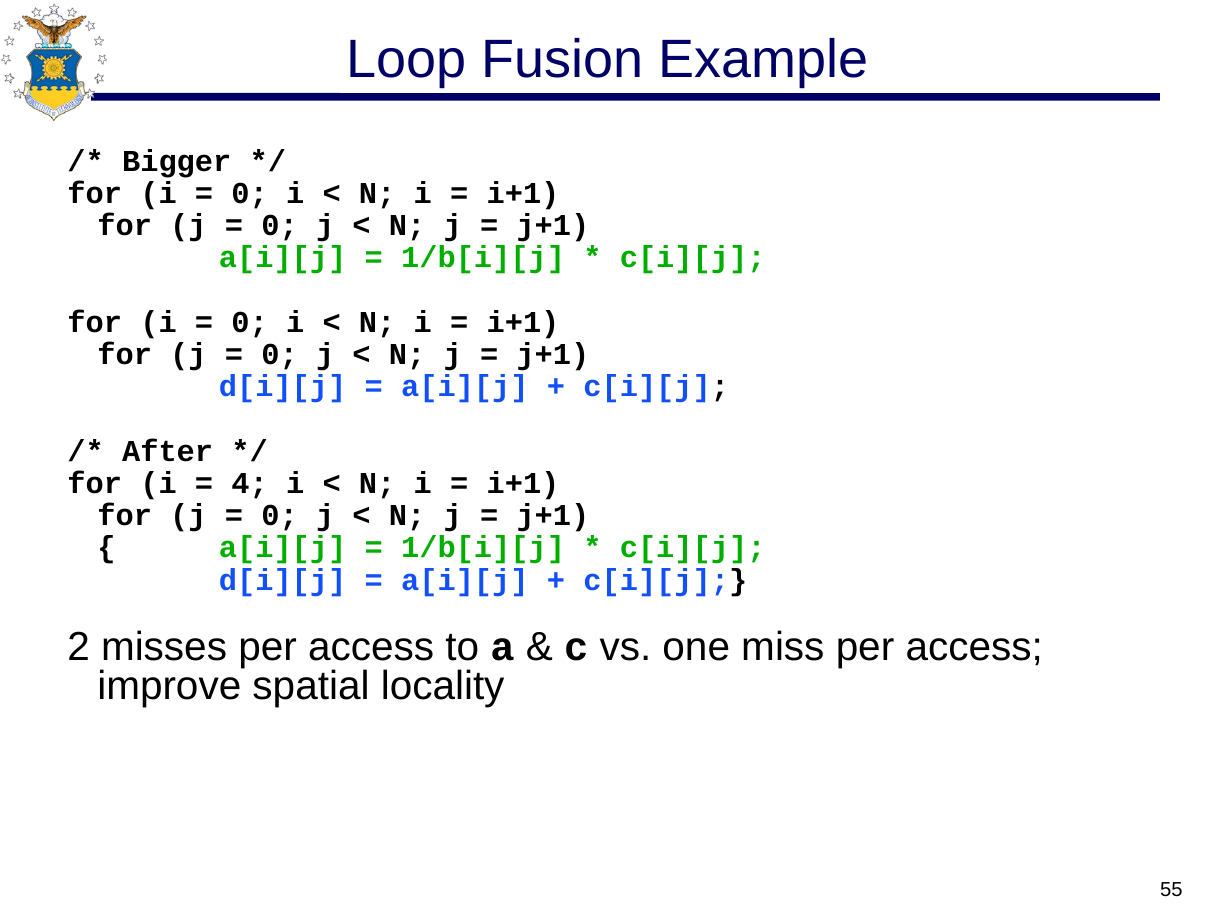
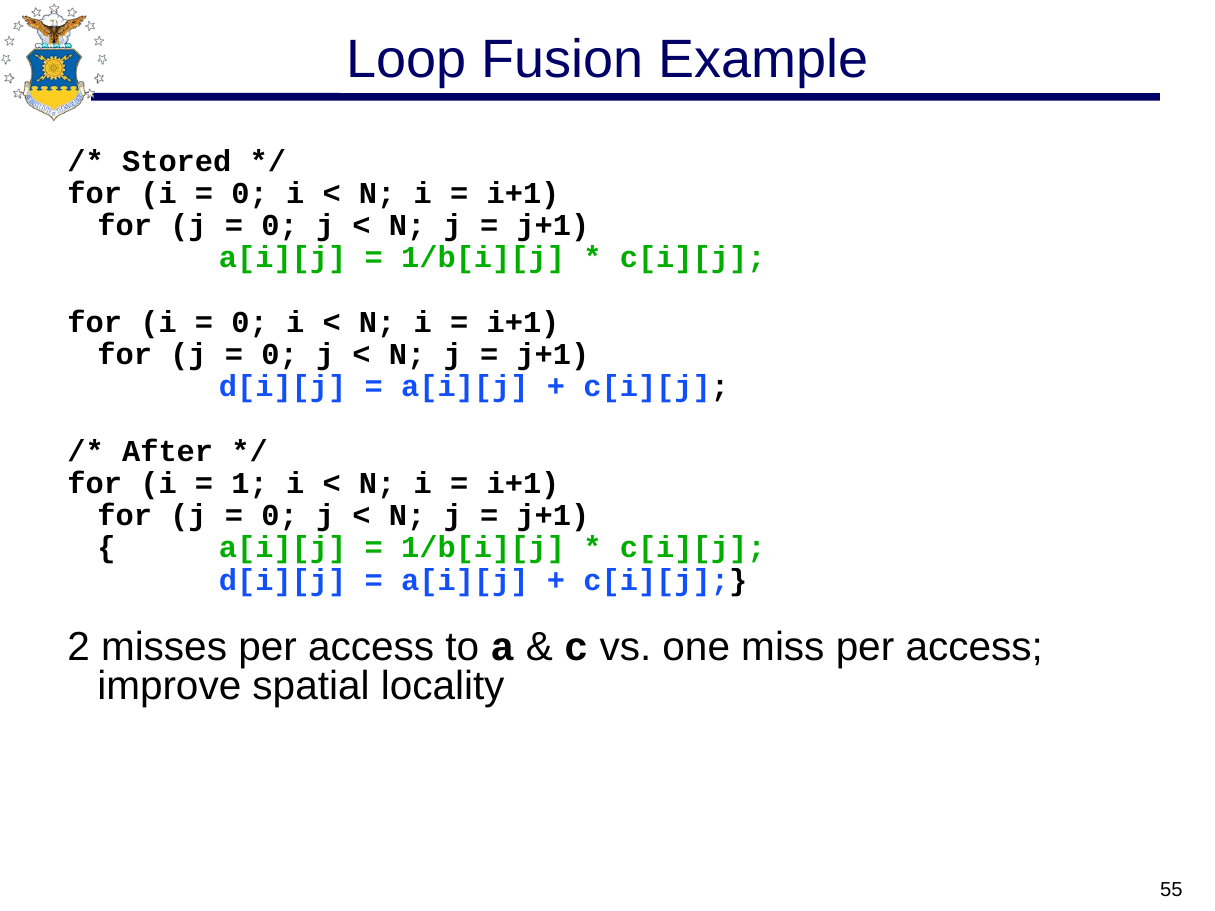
Bigger: Bigger -> Stored
4: 4 -> 1
